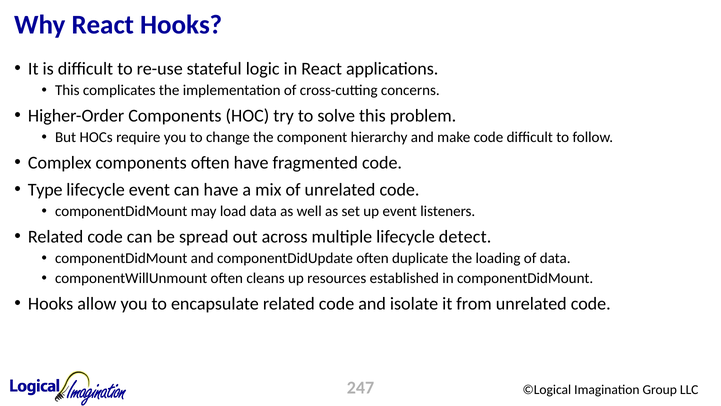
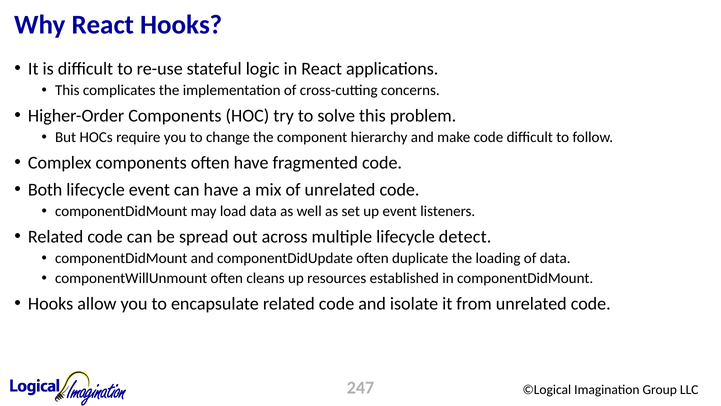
Type: Type -> Both
